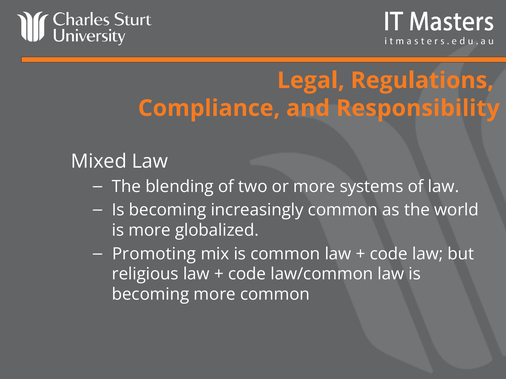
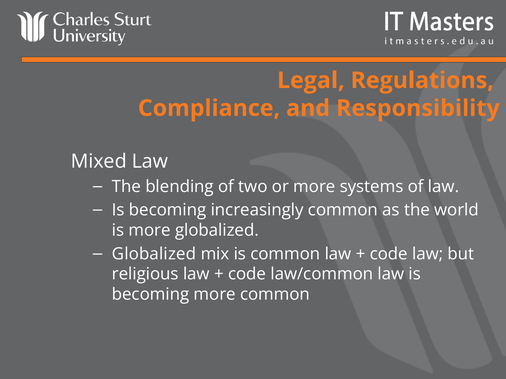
Promoting at (154, 254): Promoting -> Globalized
